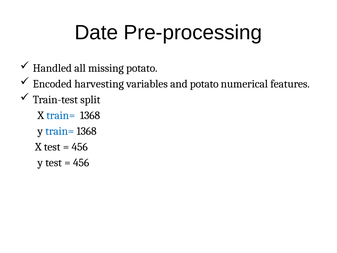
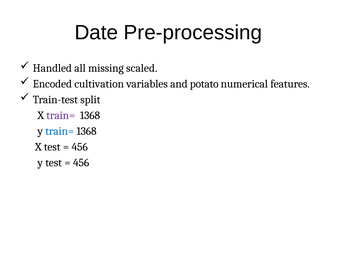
missing potato: potato -> scaled
harvesting: harvesting -> cultivation
train= at (61, 115) colour: blue -> purple
